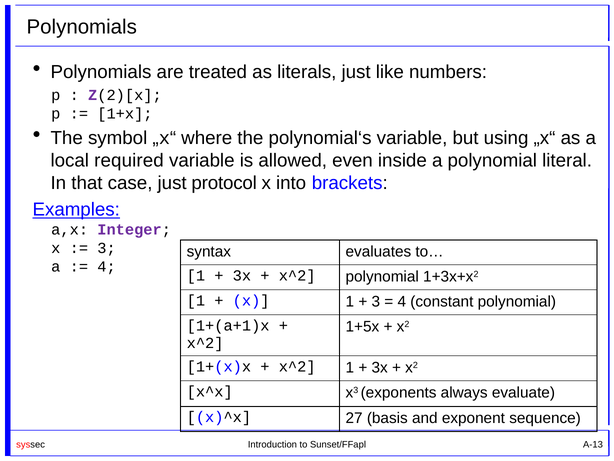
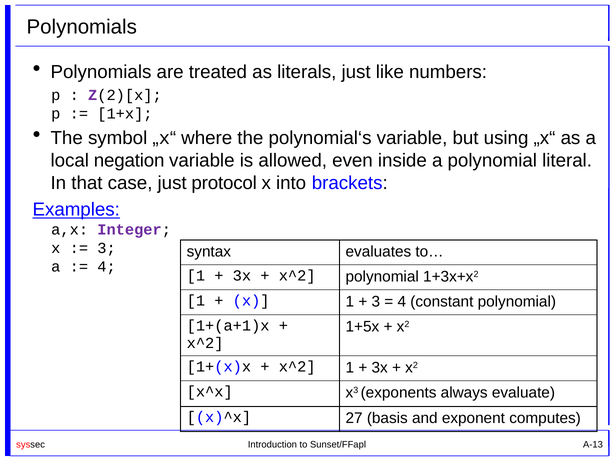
required: required -> negation
sequence: sequence -> computes
